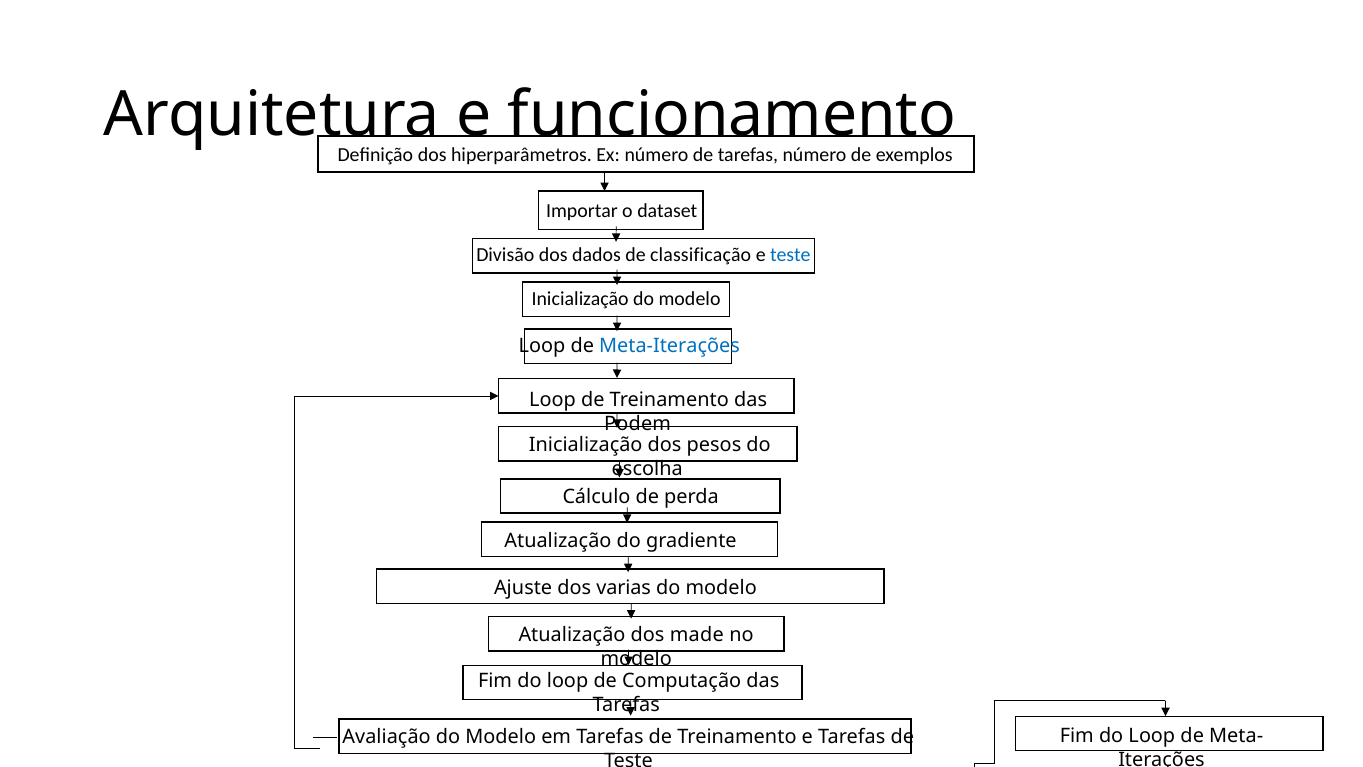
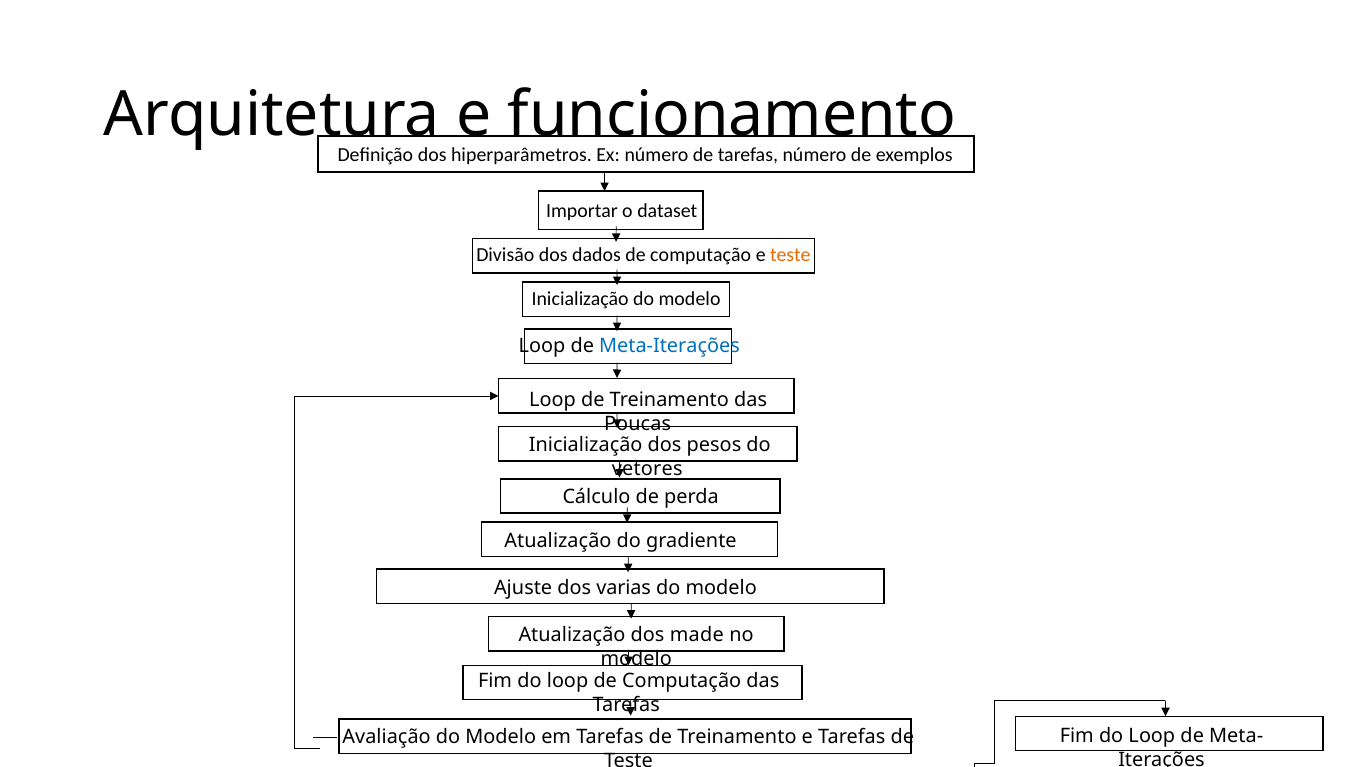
dados de classificação: classificação -> computação
teste at (790, 255) colour: blue -> orange
Podem: Podem -> Poucas
escolha: escolha -> vetores
